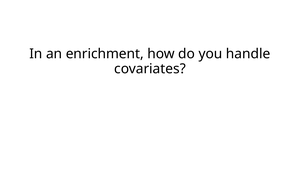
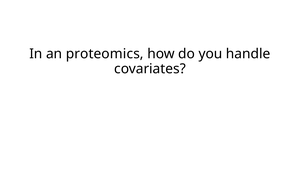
enrichment: enrichment -> proteomics
